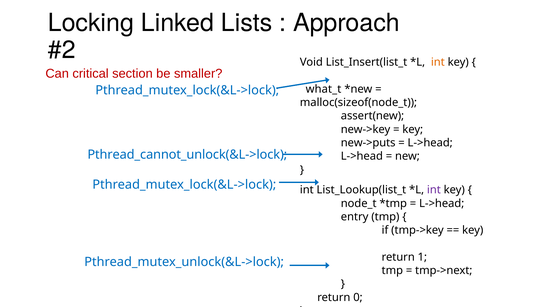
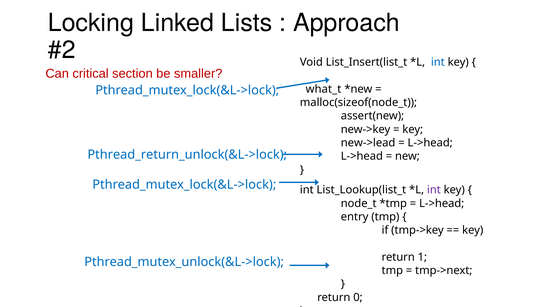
int at (438, 62) colour: orange -> blue
new->puts: new->puts -> new->lead
Pthread_cannot_unlock(&L->lock: Pthread_cannot_unlock(&L->lock -> Pthread_return_unlock(&L->lock
